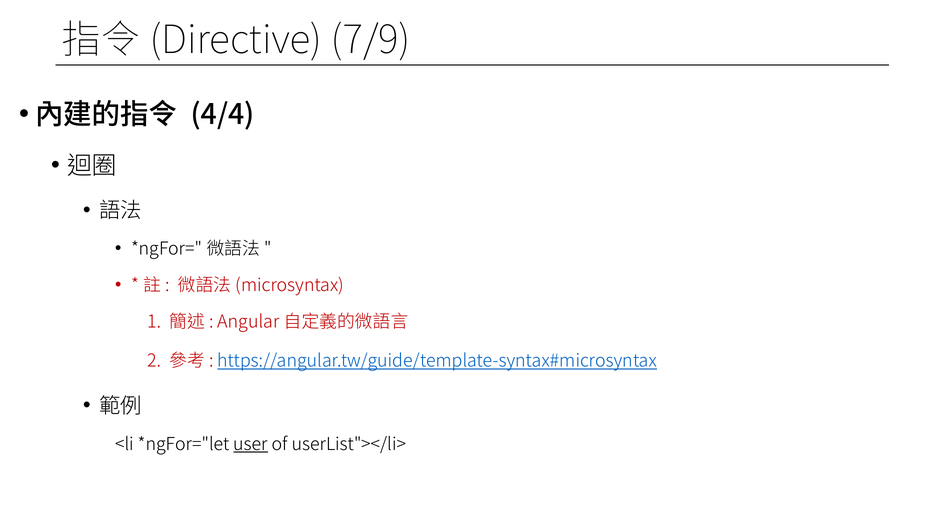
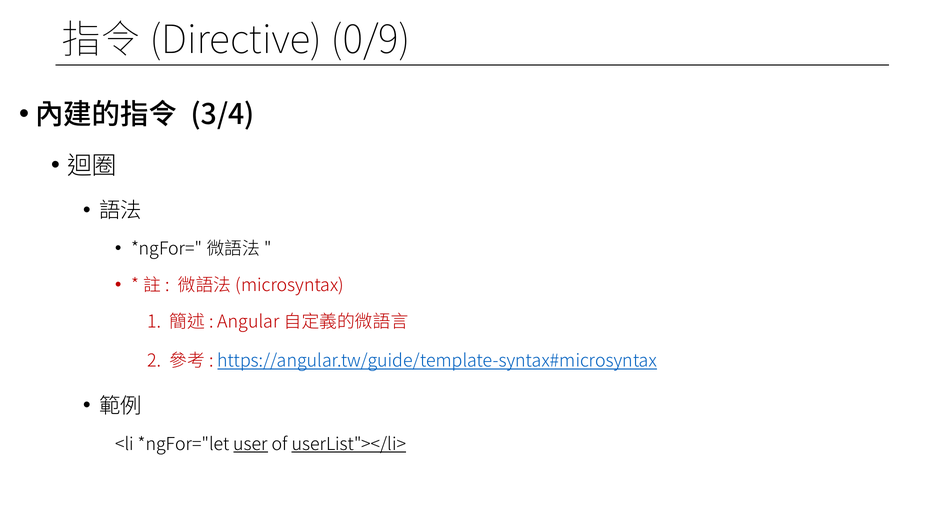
7/9: 7/9 -> 0/9
4/4: 4/4 -> 3/4
userList"></li> underline: none -> present
